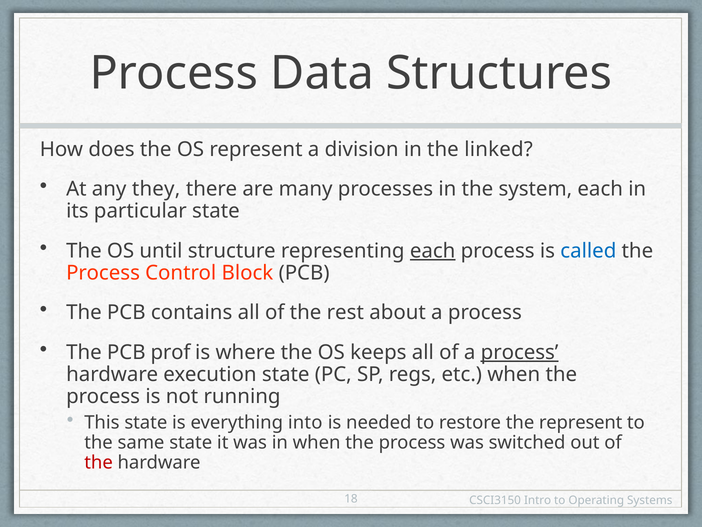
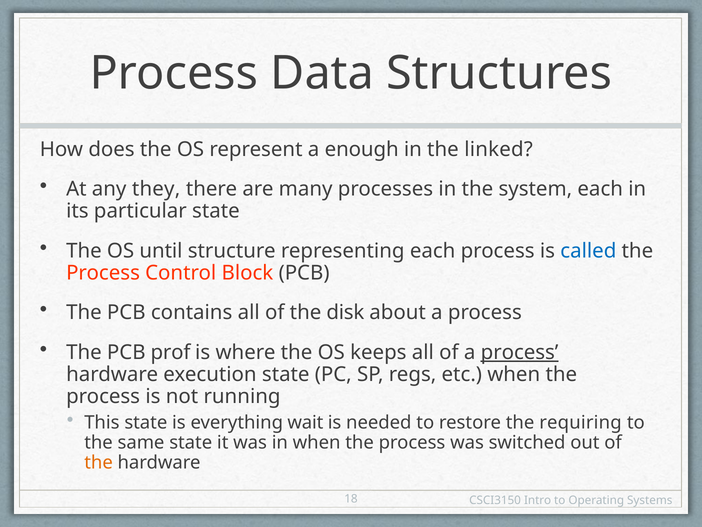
division: division -> enough
each at (433, 251) underline: present -> none
rest: rest -> disk
into: into -> wait
the represent: represent -> requiring
the at (99, 462) colour: red -> orange
